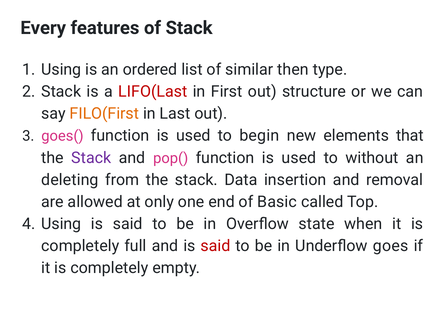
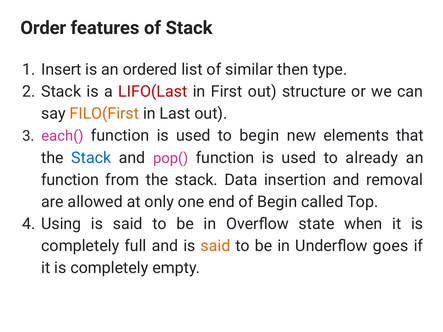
Every: Every -> Order
Using at (61, 70): Using -> Insert
goes(: goes( -> each(
Stack at (91, 158) colour: purple -> blue
without: without -> already
deleting at (70, 180): deleting -> function
of Basic: Basic -> Begin
said at (215, 246) colour: red -> orange
